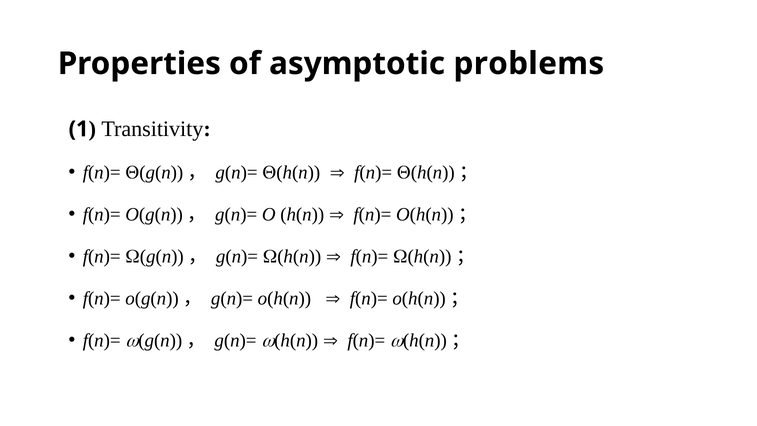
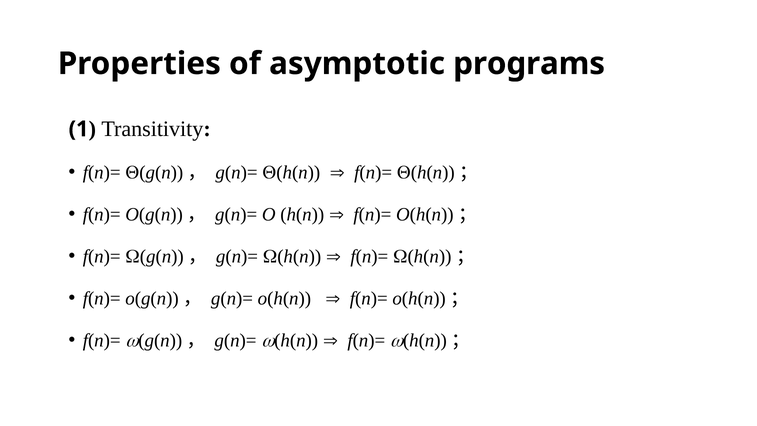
problems: problems -> programs
